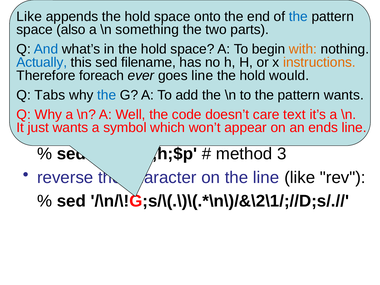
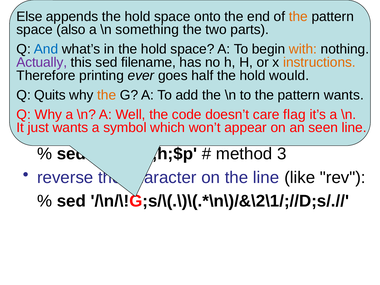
Like at (29, 17): Like -> Else
the at (298, 17) colour: blue -> orange
Actually colour: blue -> purple
foreach: foreach -> printing
line at (202, 76): line -> half
Tabs: Tabs -> Quits
the at (107, 95) colour: blue -> orange
text at (294, 115): text -> flag
ends: ends -> seen
